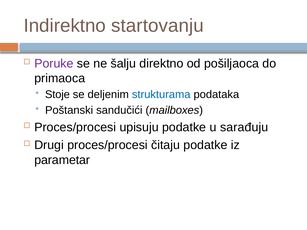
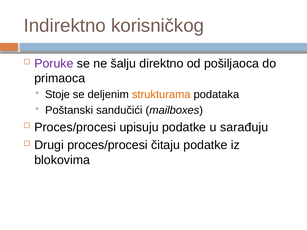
startovanju: startovanju -> korisničkog
strukturama colour: blue -> orange
parametar: parametar -> blokovima
